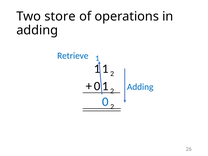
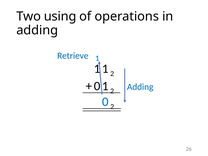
store: store -> using
